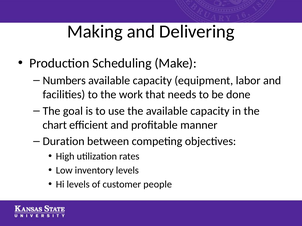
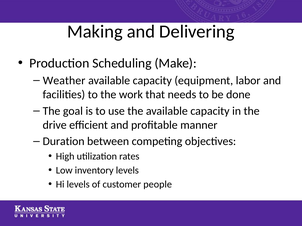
Numbers: Numbers -> Weather
chart: chart -> drive
